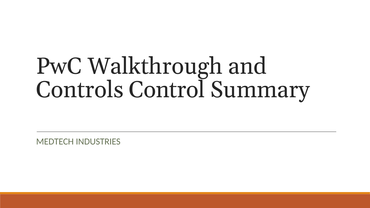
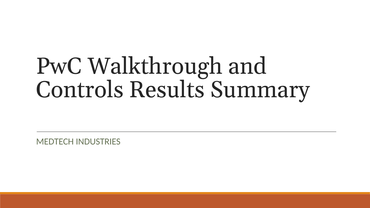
Control: Control -> Results
